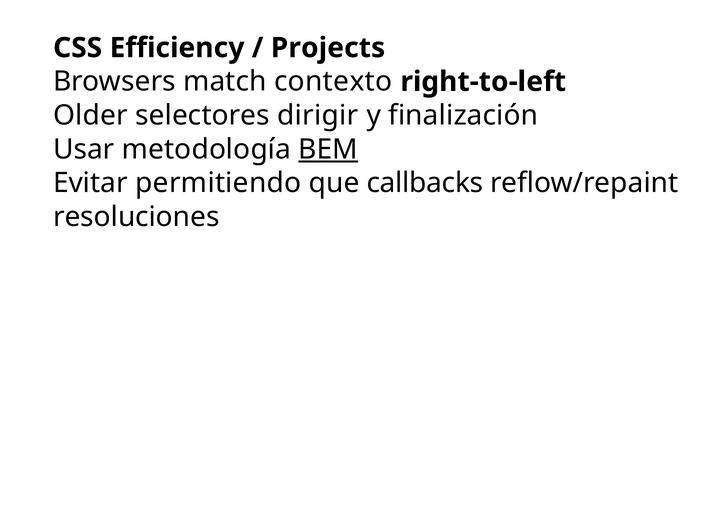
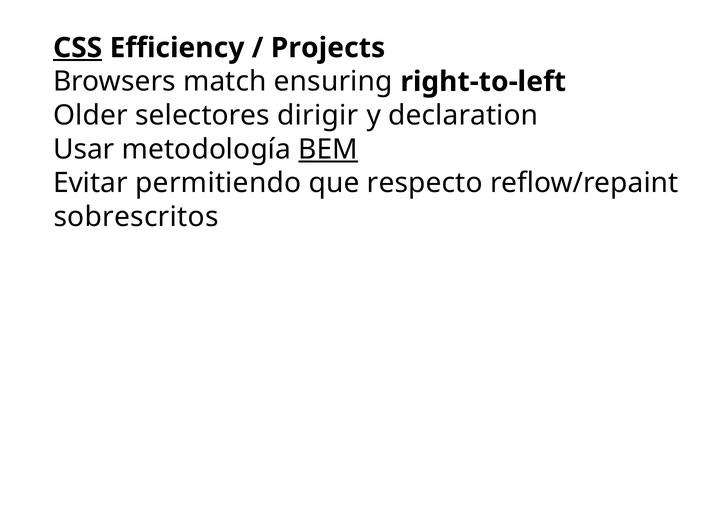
CSS underline: none -> present
contexto: contexto -> ensuring
finalización: finalización -> declaration
callbacks: callbacks -> respecto
resoluciones: resoluciones -> sobrescritos
